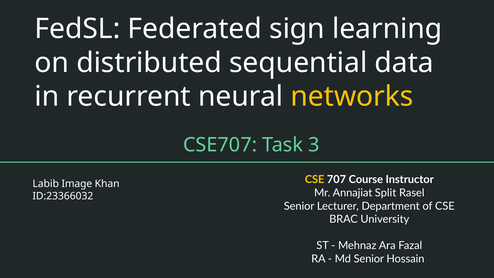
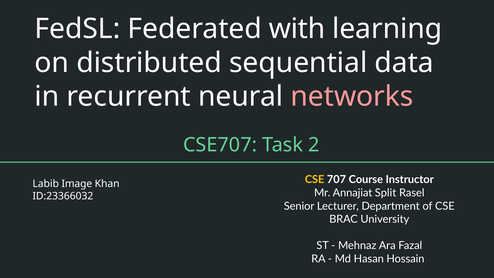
sign: sign -> with
networks colour: yellow -> pink
3: 3 -> 2
Md Senior: Senior -> Hasan
